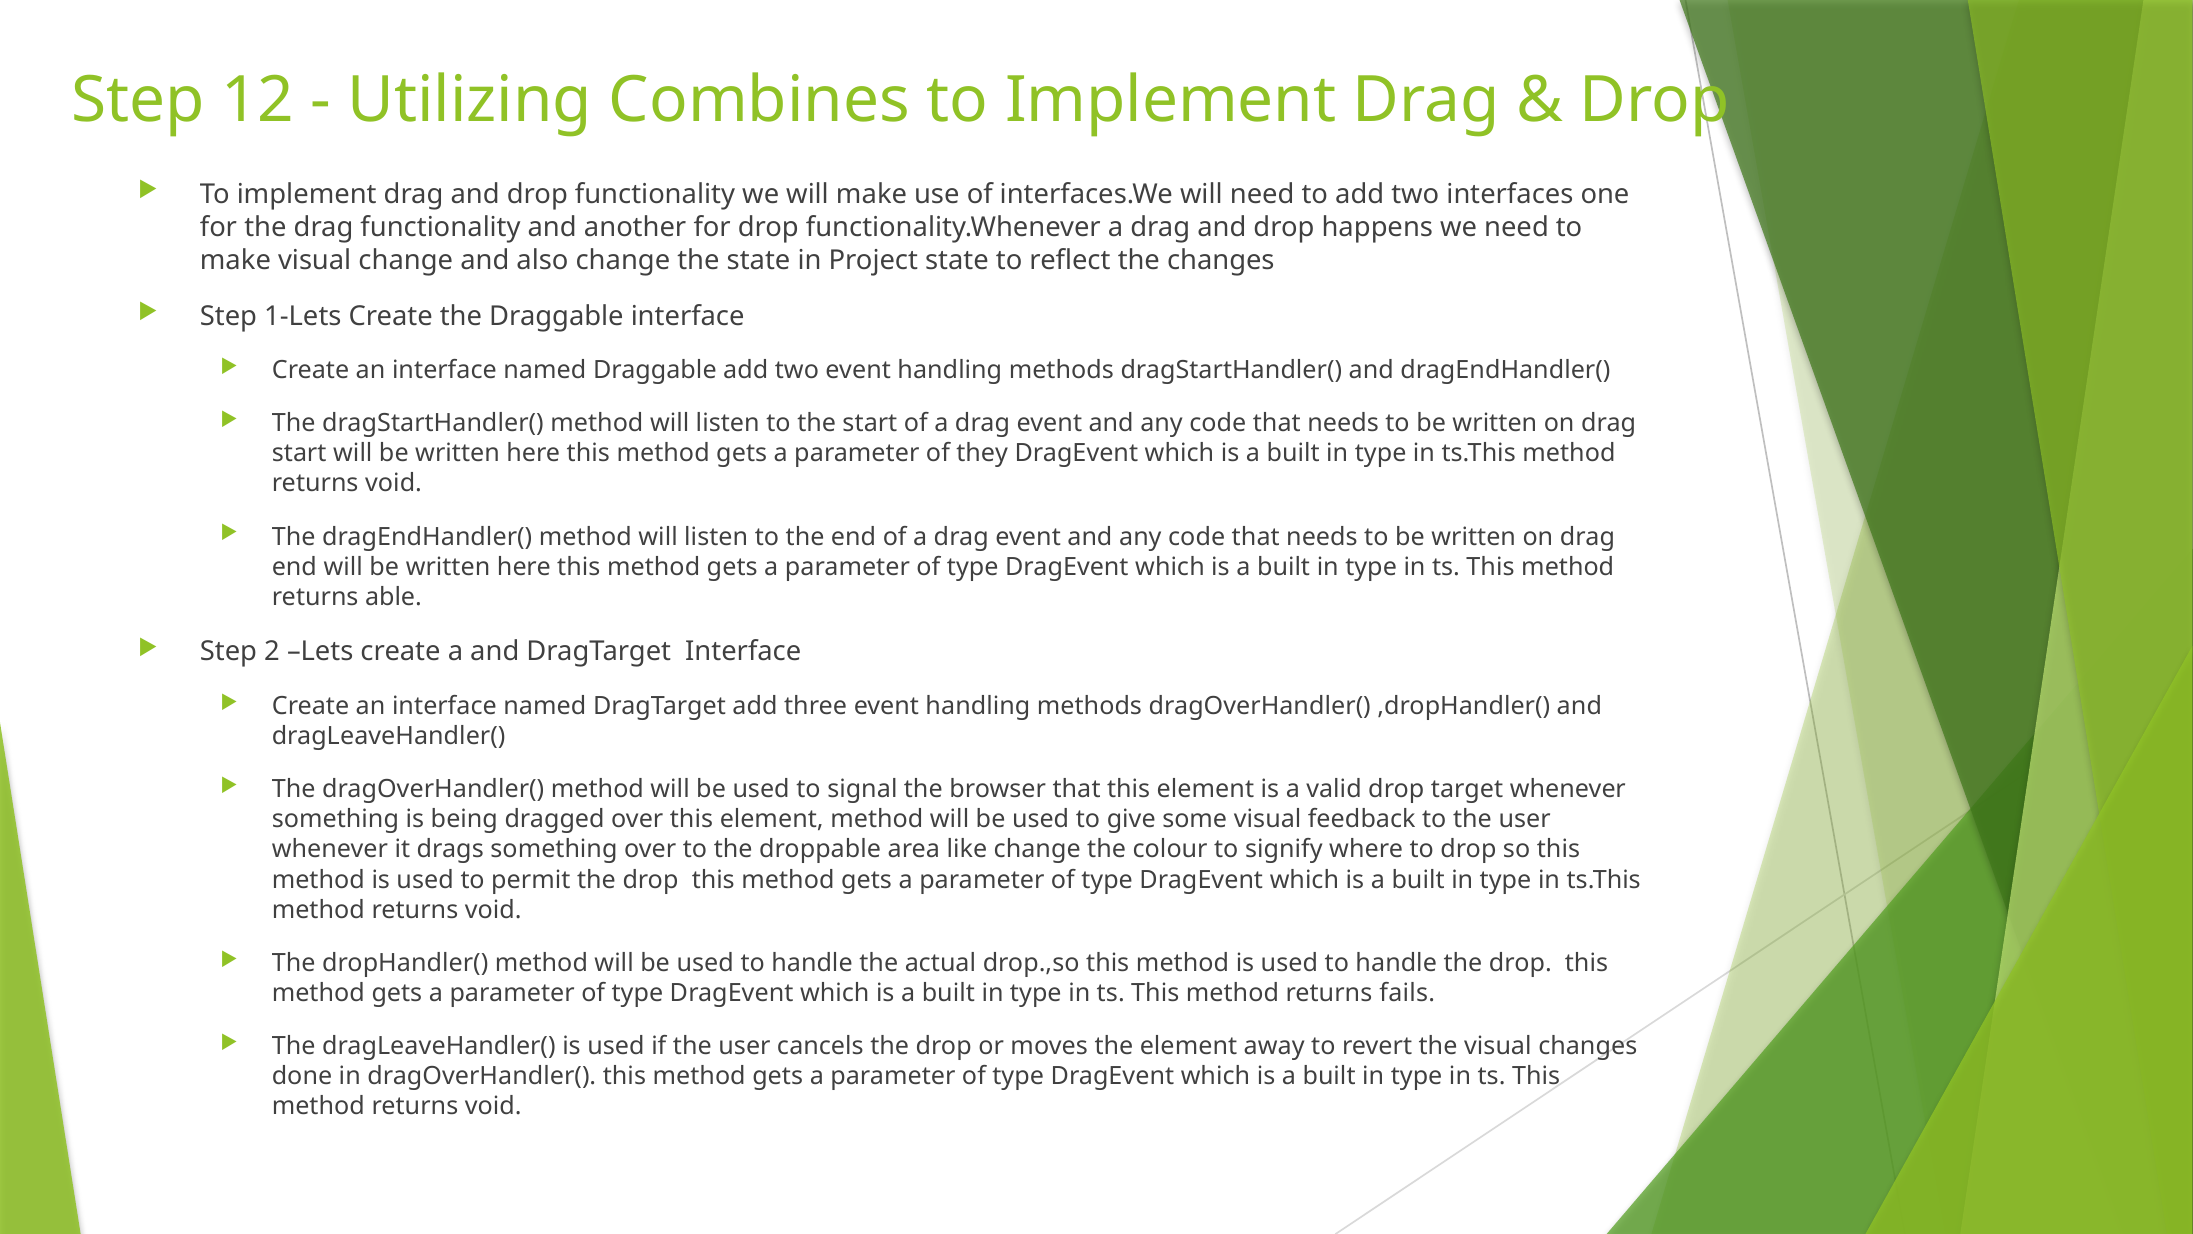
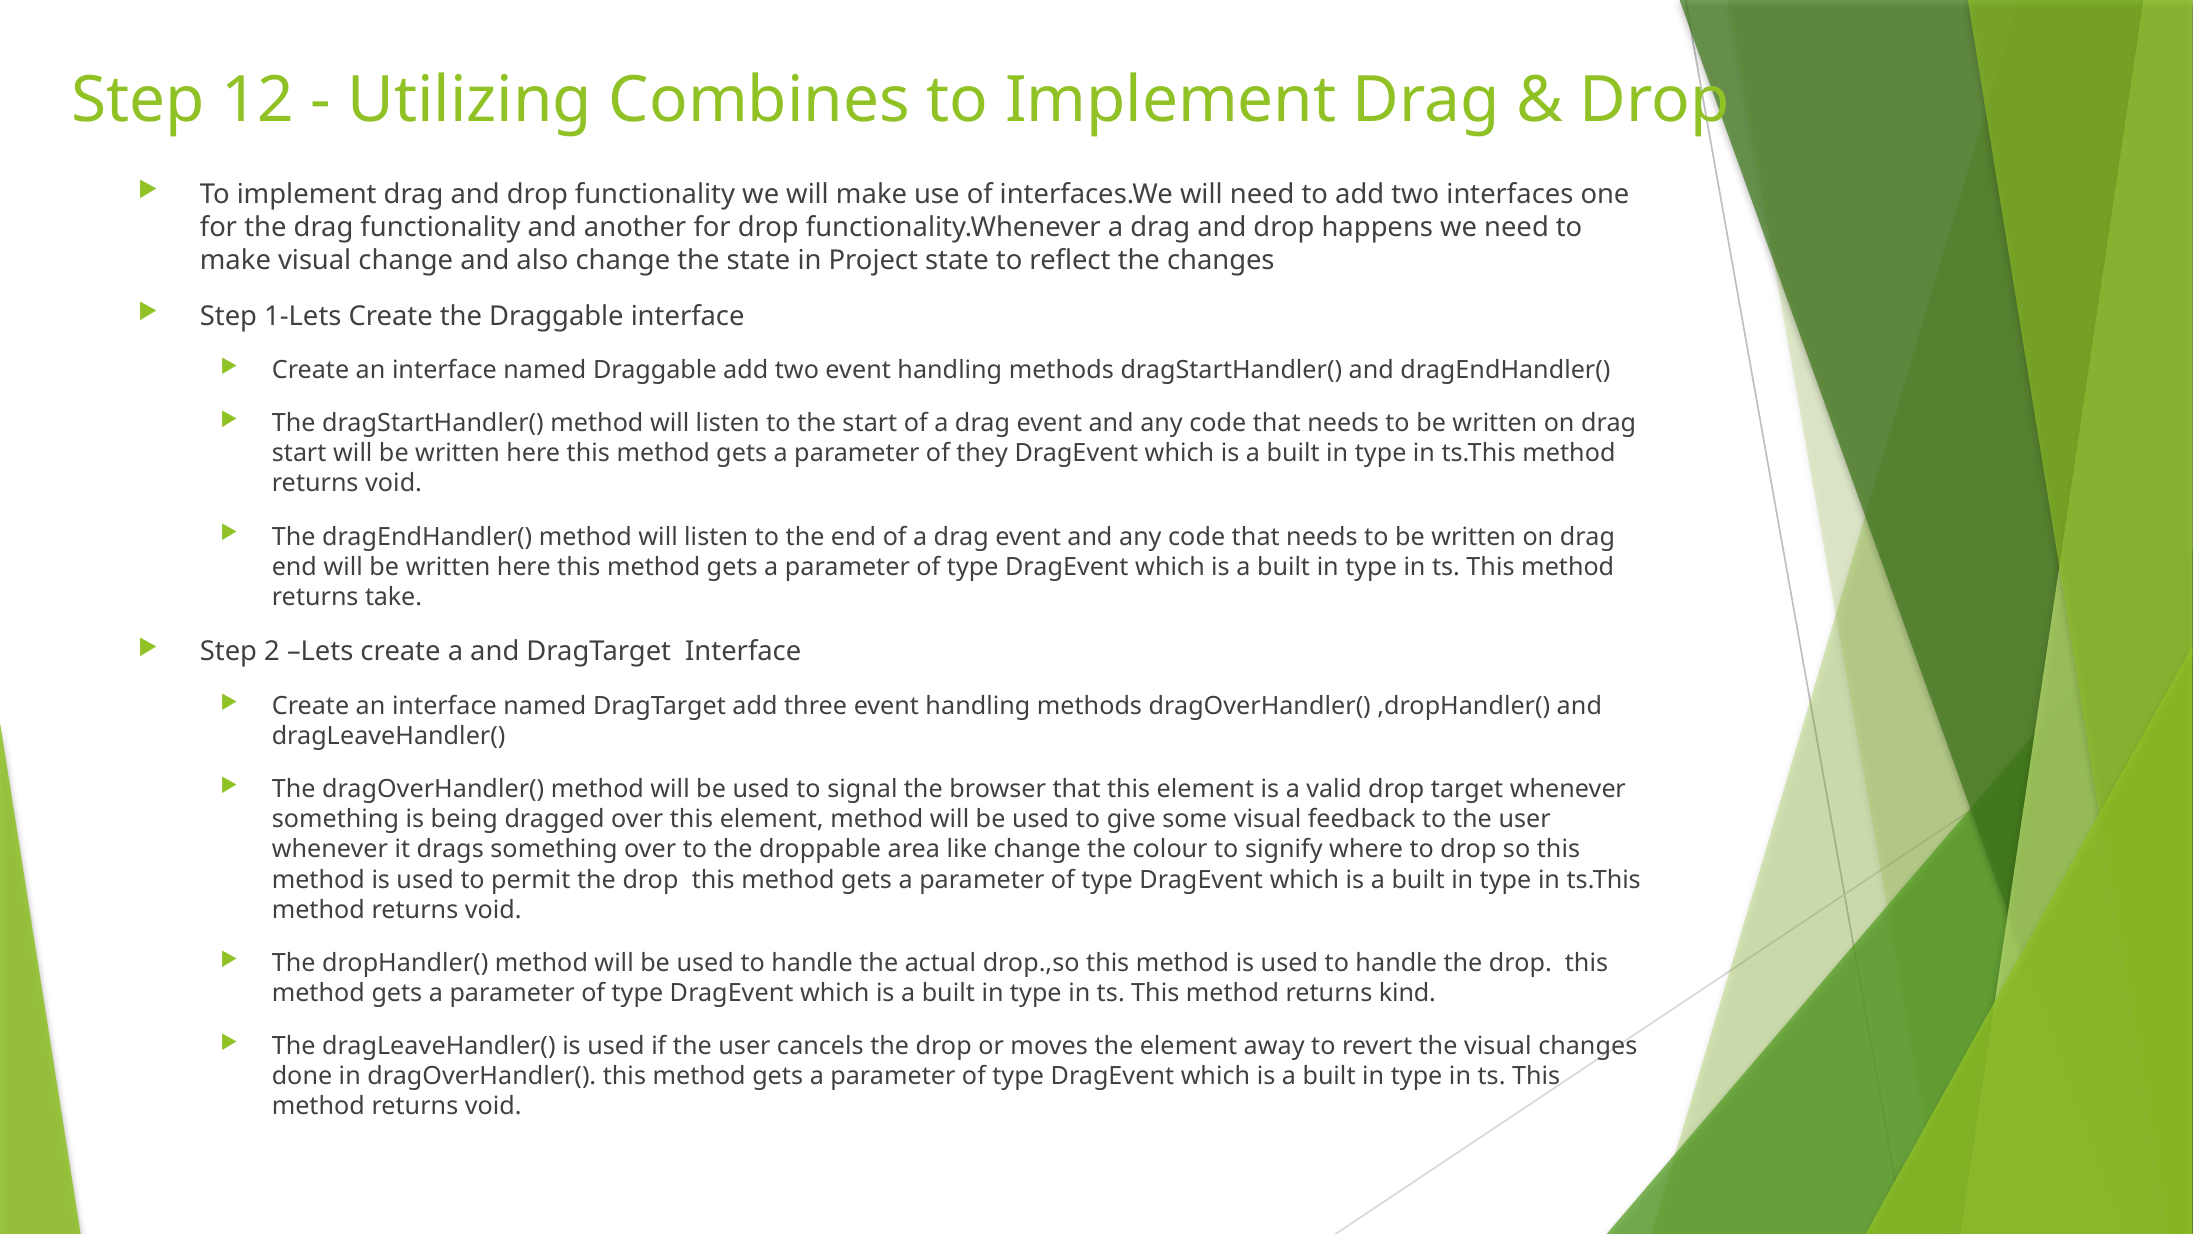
able: able -> take
fails: fails -> kind
